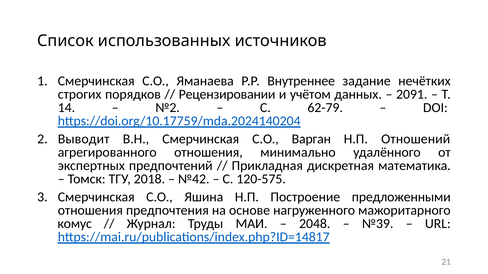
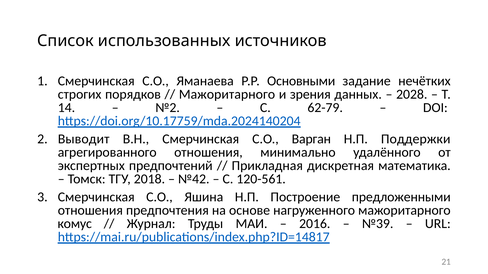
Внутреннее: Внутреннее -> Основными
Рецензировании at (227, 94): Рецензировании -> Мажоритарного
учётом: учётом -> зрения
2091: 2091 -> 2028
Отношений: Отношений -> Поддержки
120-575: 120-575 -> 120-561
2048: 2048 -> 2016
